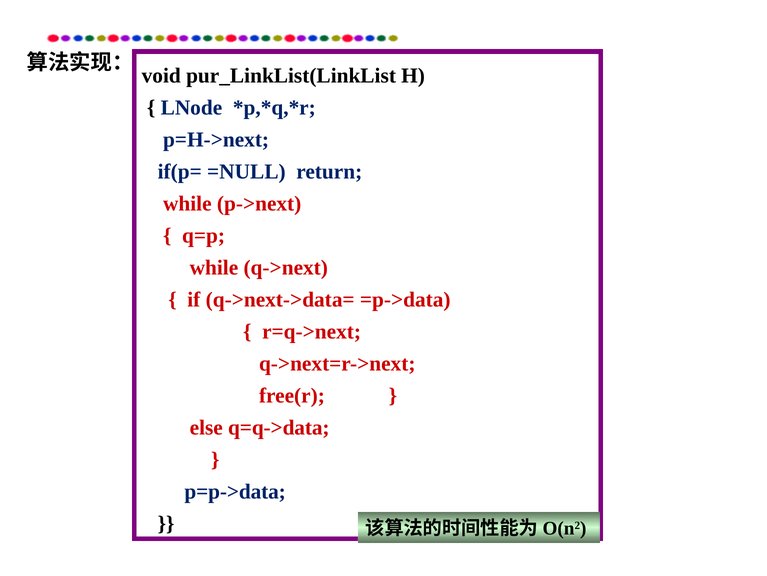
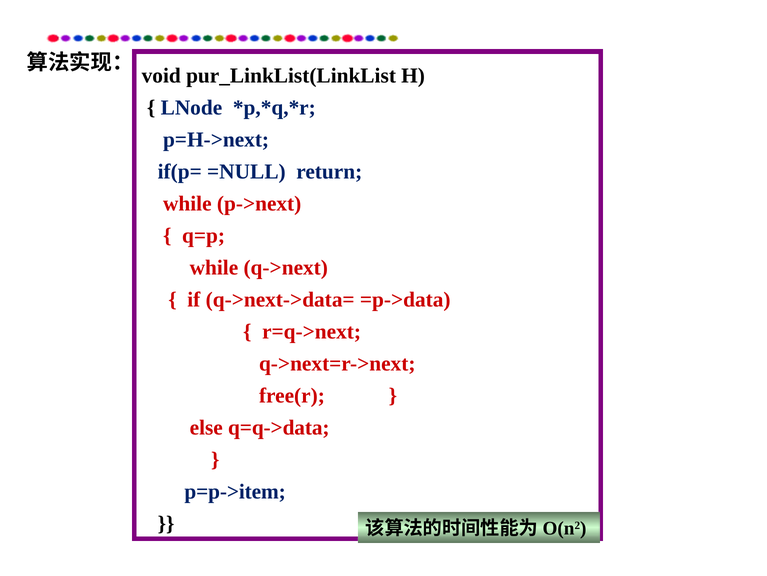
p=p->data: p=p->data -> p=p->item
